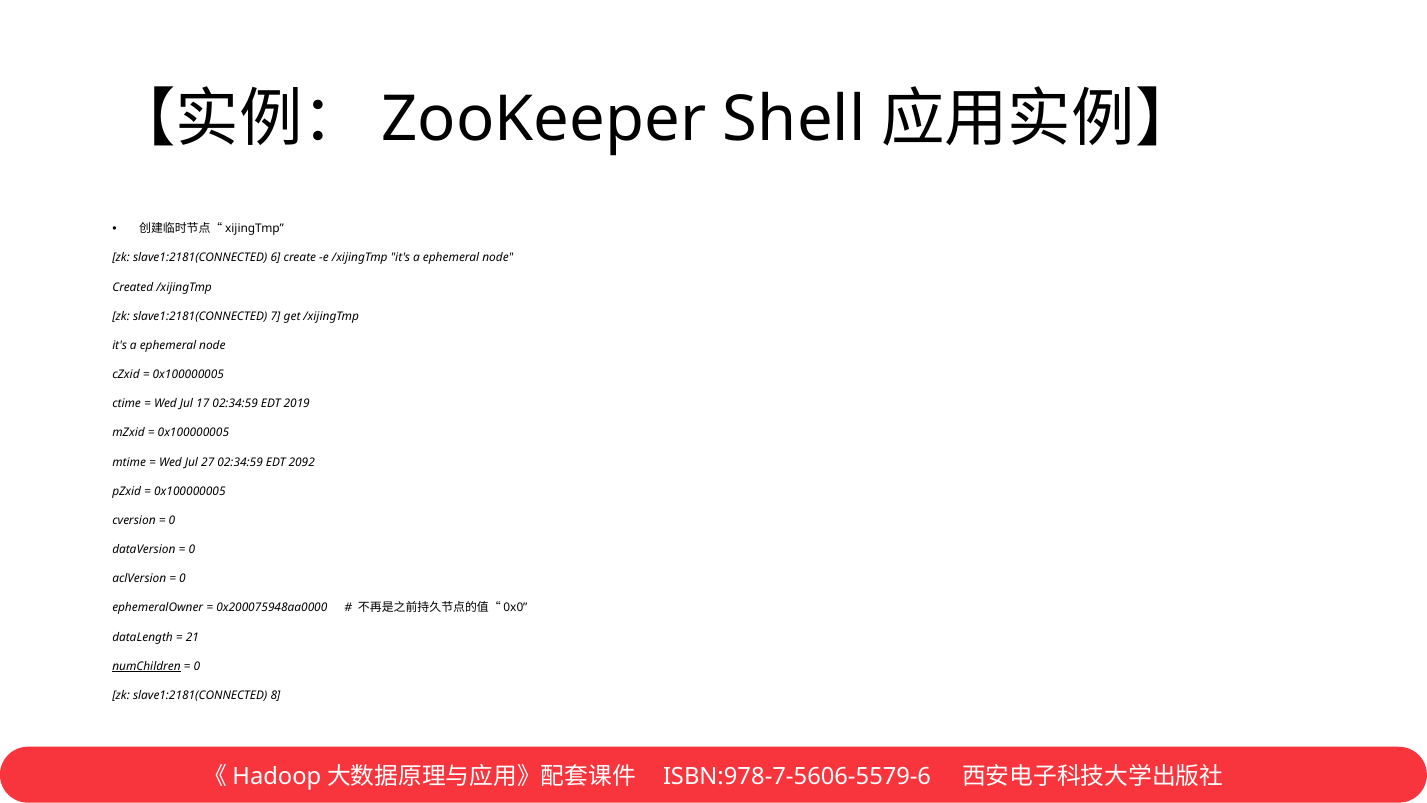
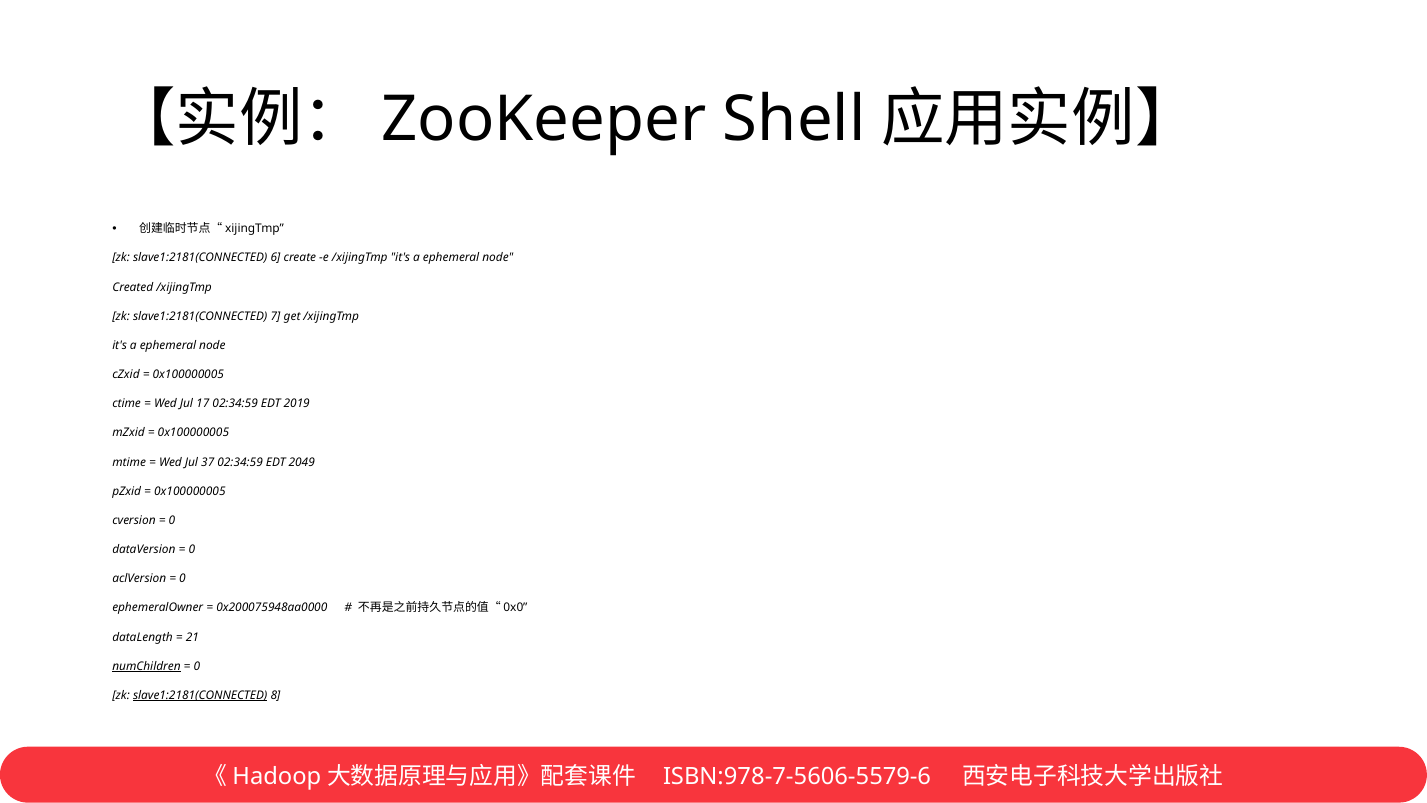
27: 27 -> 37
2092: 2092 -> 2049
slave1:2181(CONNECTED at (200, 695) underline: none -> present
